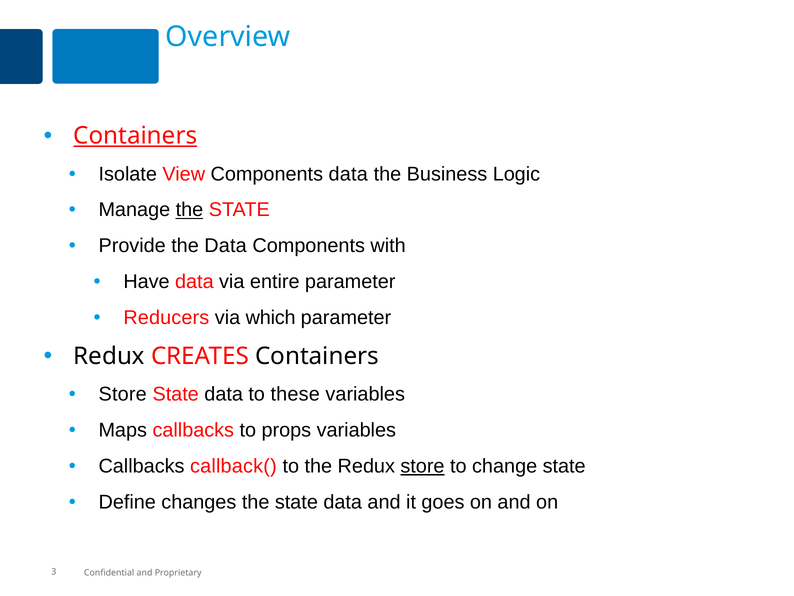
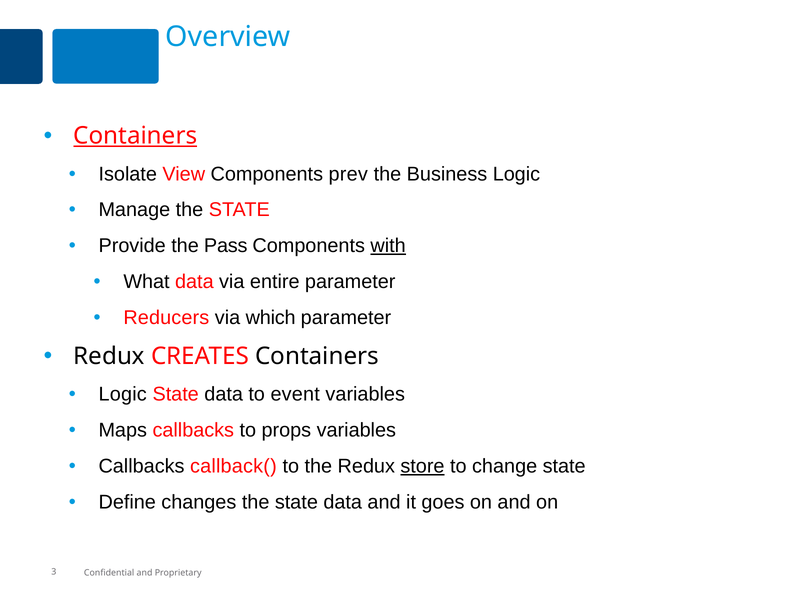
Components data: data -> prev
the at (189, 210) underline: present -> none
the Data: Data -> Pass
with underline: none -> present
Have: Have -> What
Store at (123, 394): Store -> Logic
these: these -> event
